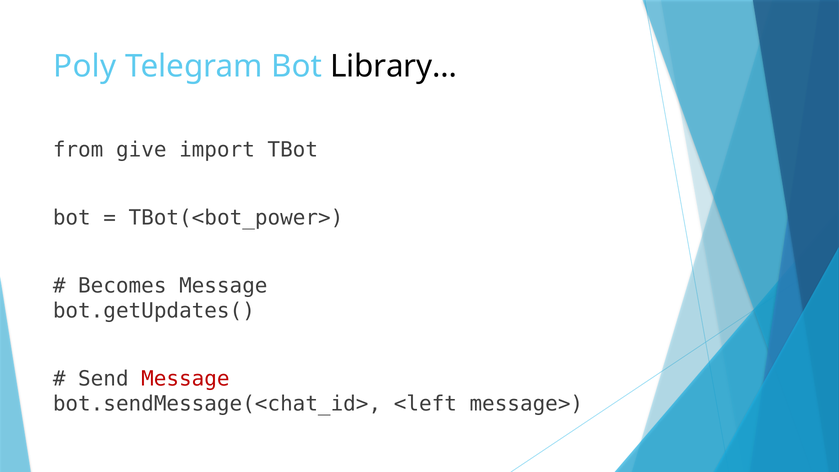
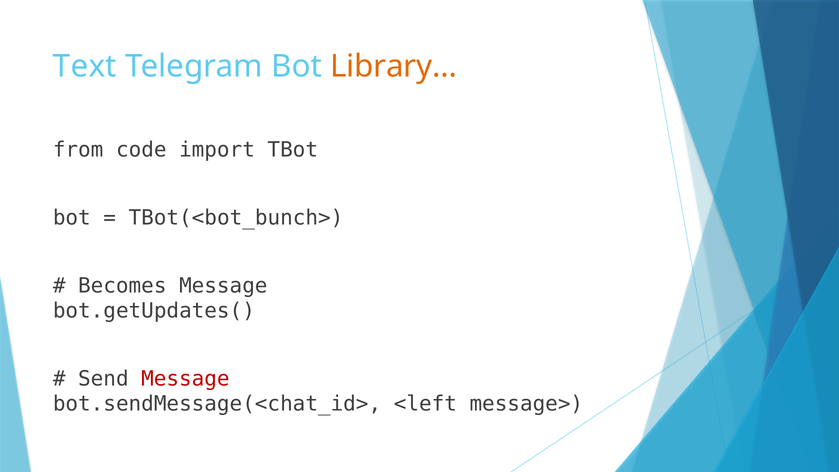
Poly: Poly -> Text
Library… colour: black -> orange
give: give -> code
TBot(<bot_power>: TBot(<bot_power> -> TBot(<bot_bunch>
